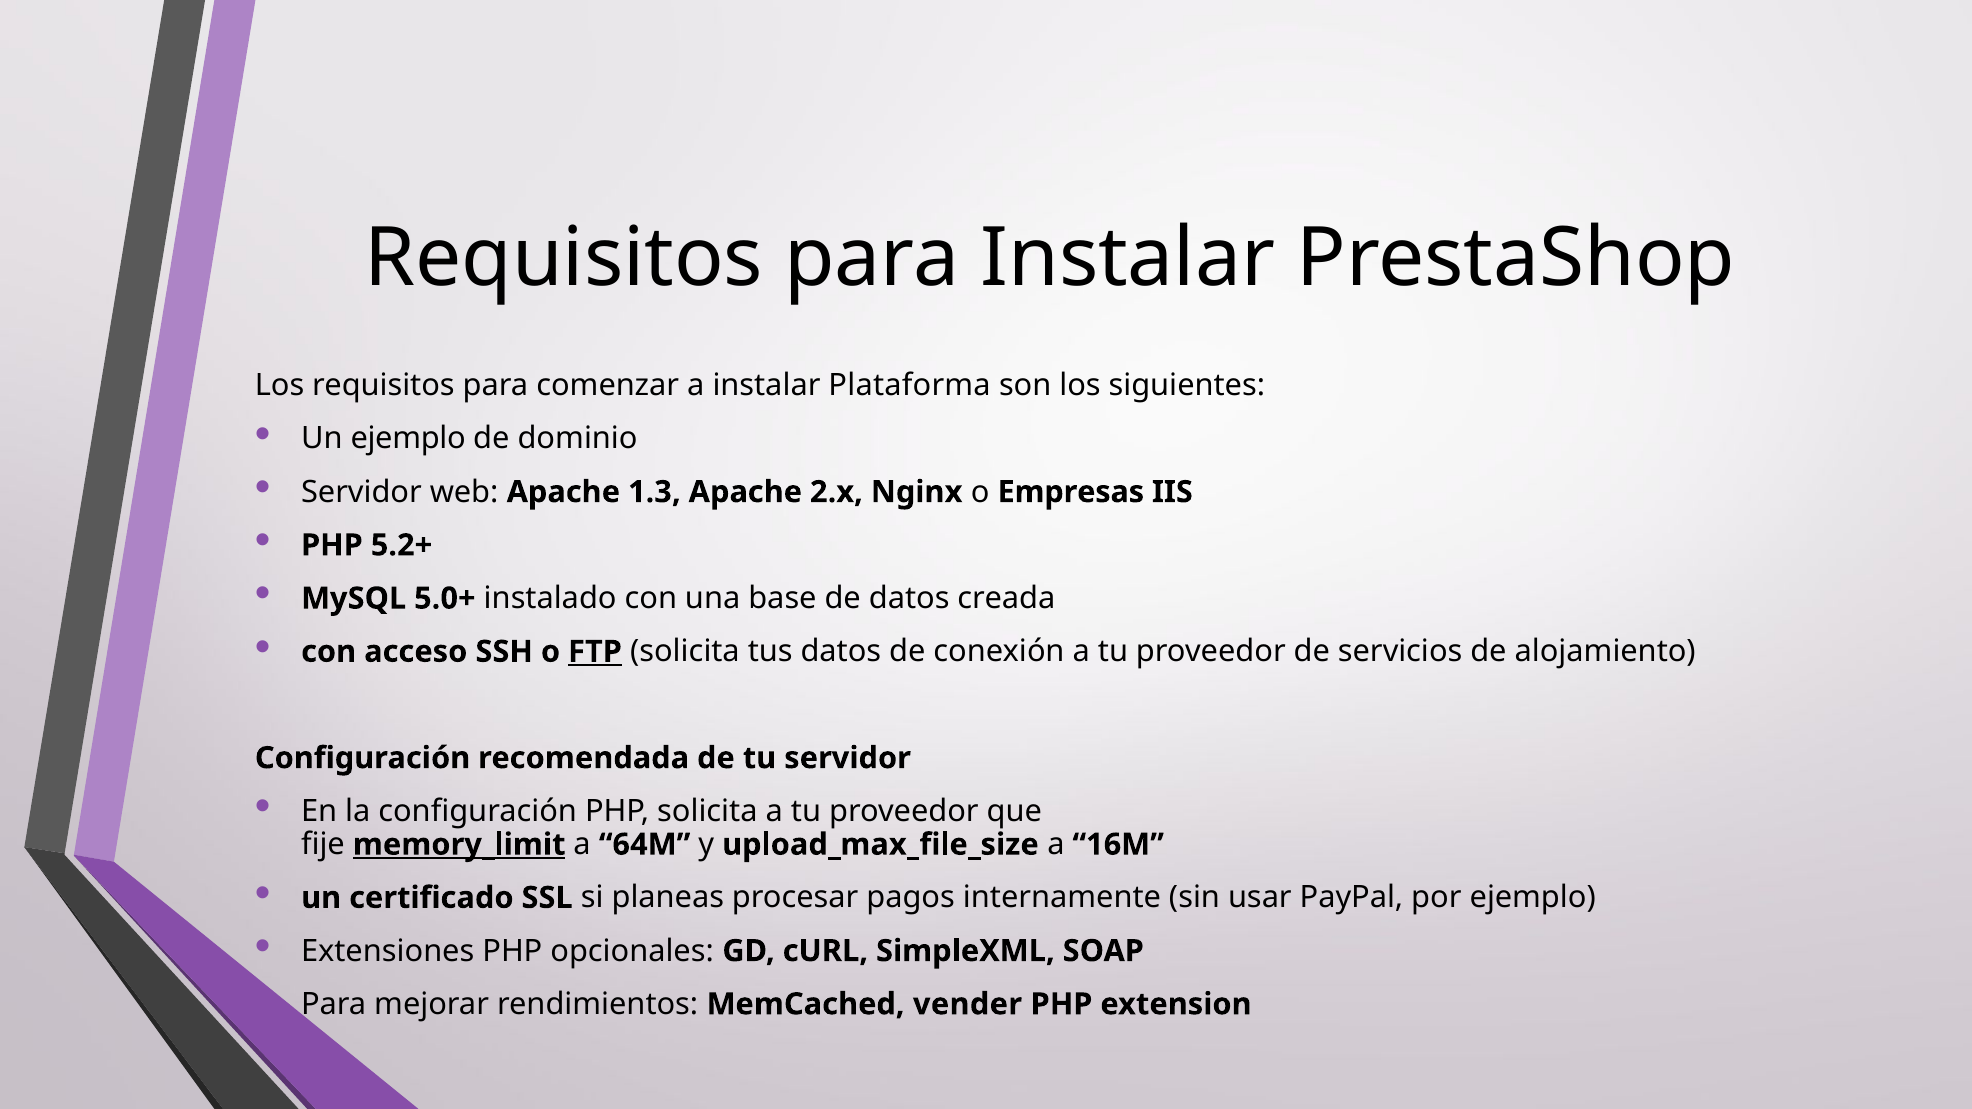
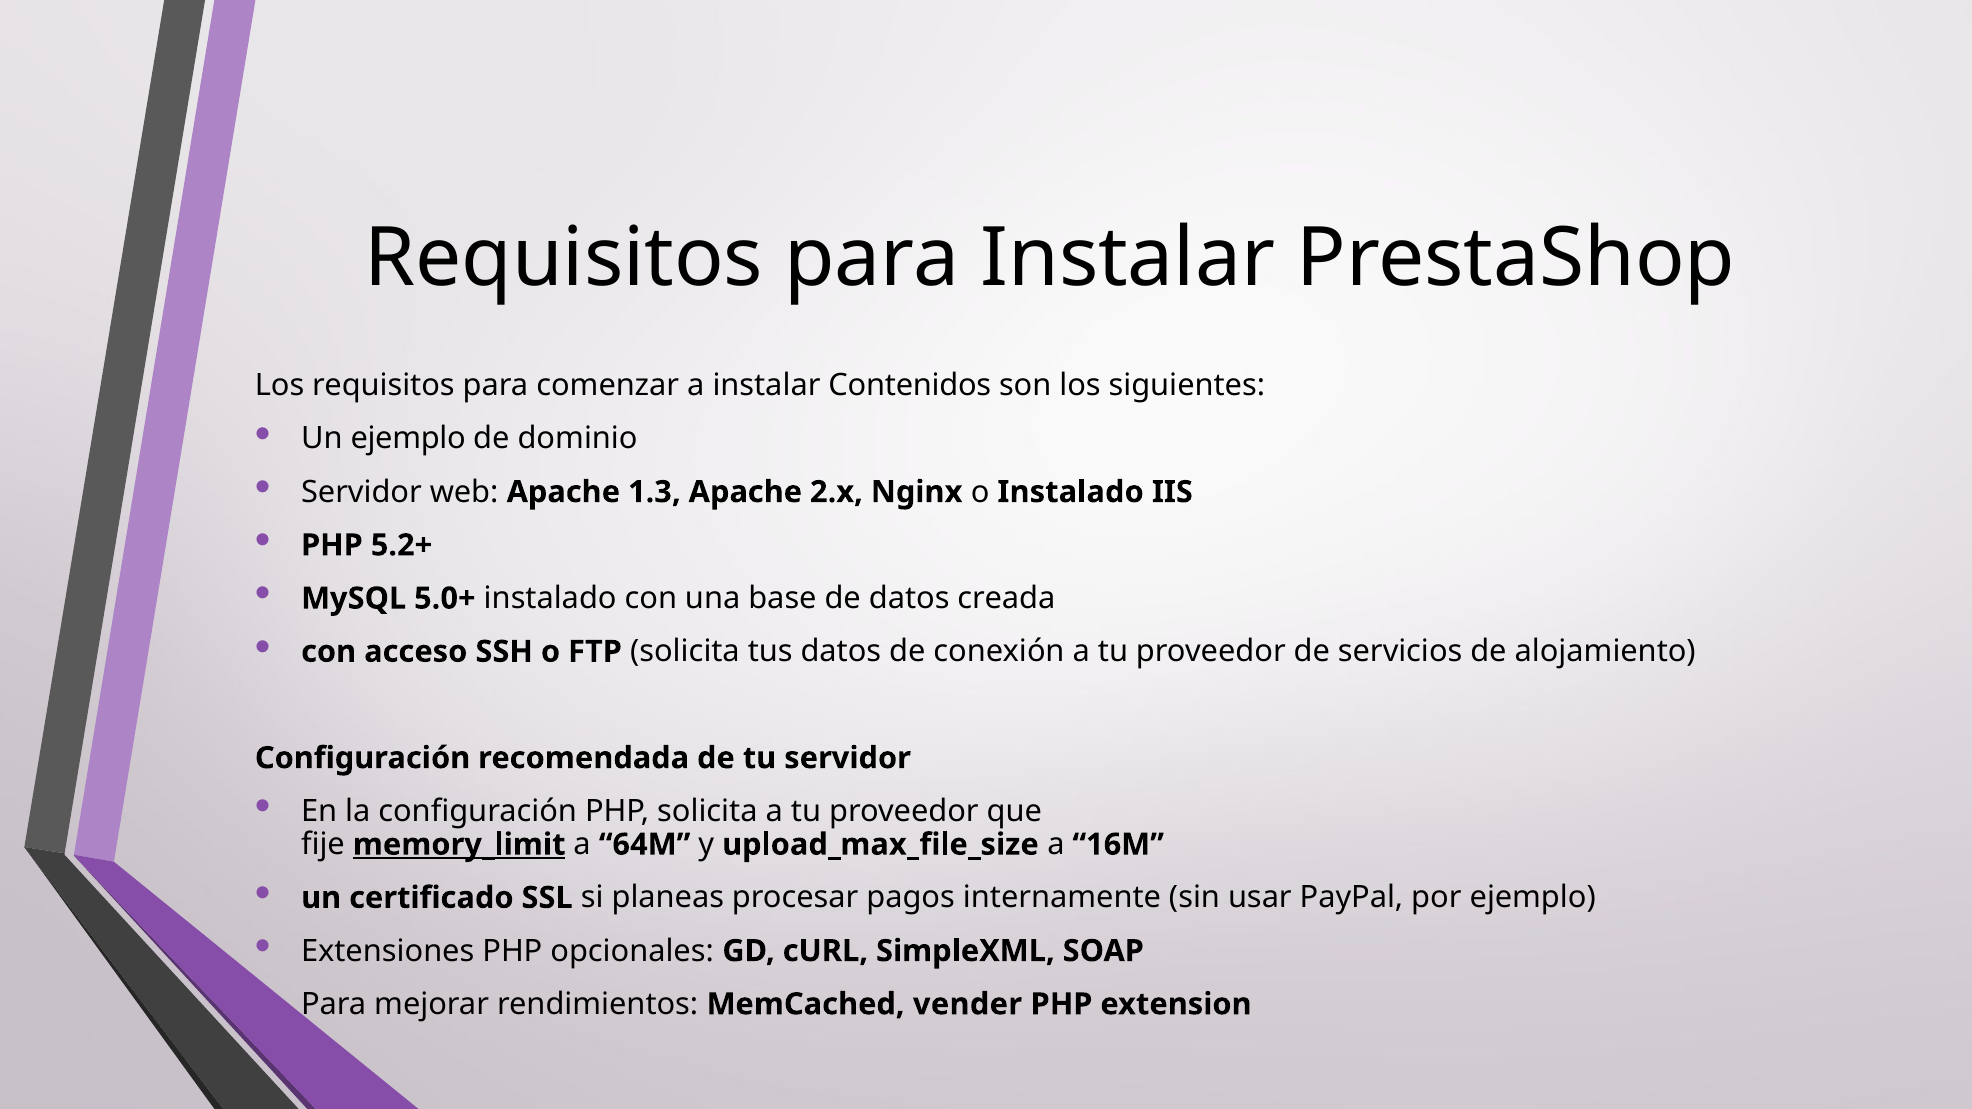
Plataforma: Plataforma -> Contenidos
o Empresas: Empresas -> Instalado
FTP underline: present -> none
